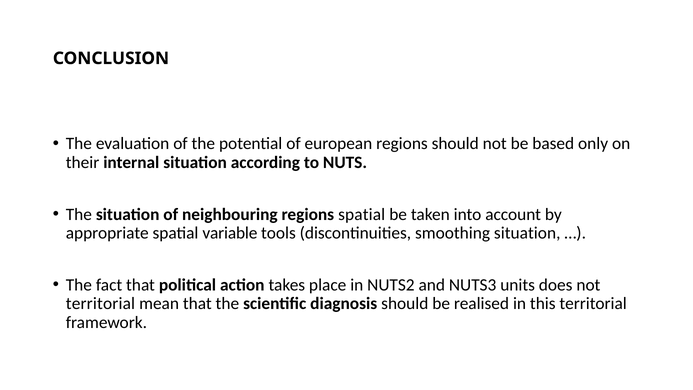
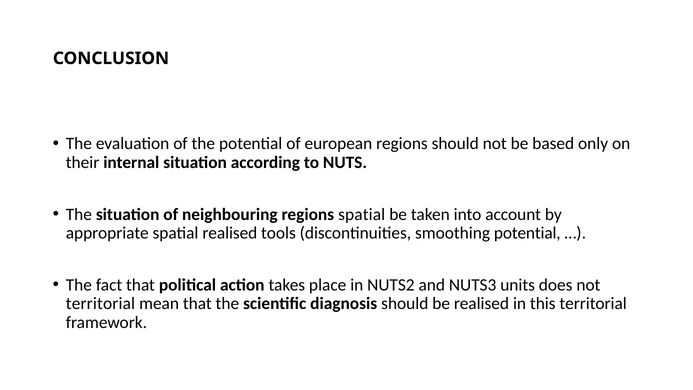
spatial variable: variable -> realised
smoothing situation: situation -> potential
